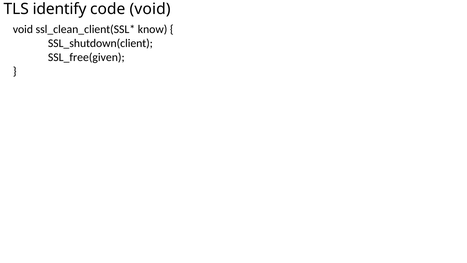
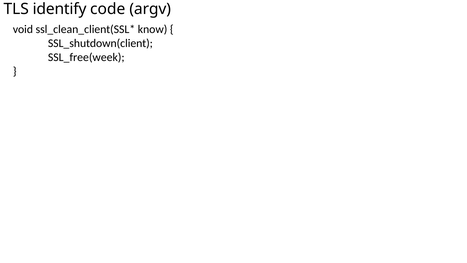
code void: void -> argv
SSL_free(given: SSL_free(given -> SSL_free(week
